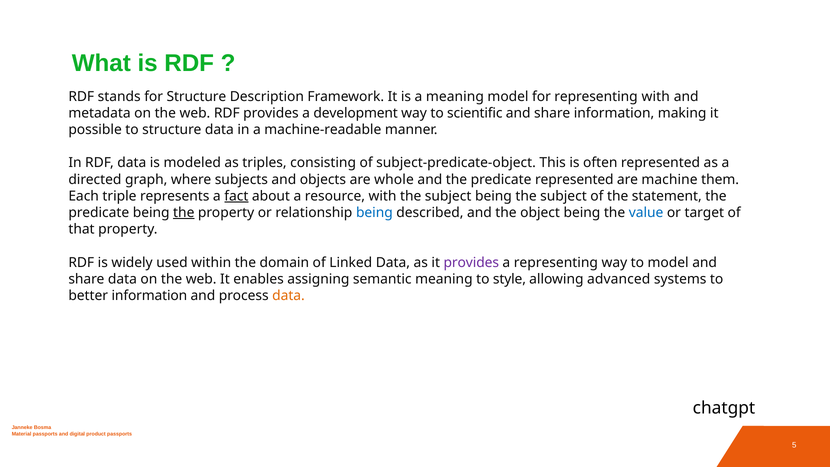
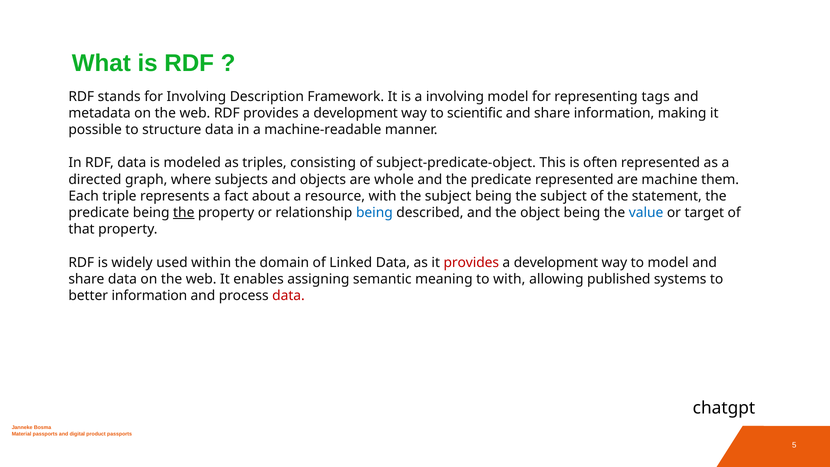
for Structure: Structure -> Involving
a meaning: meaning -> involving
representing with: with -> tags
fact underline: present -> none
provides at (471, 262) colour: purple -> red
representing at (556, 262): representing -> development
to style: style -> with
advanced: advanced -> published
data at (288, 296) colour: orange -> red
